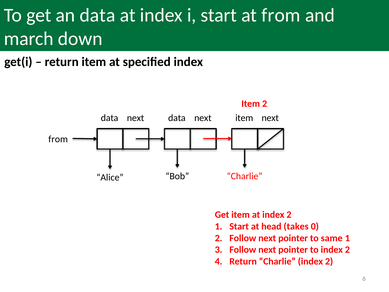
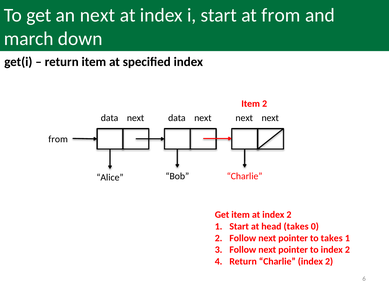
an data: data -> next
item at (244, 118): item -> next
to same: same -> takes
